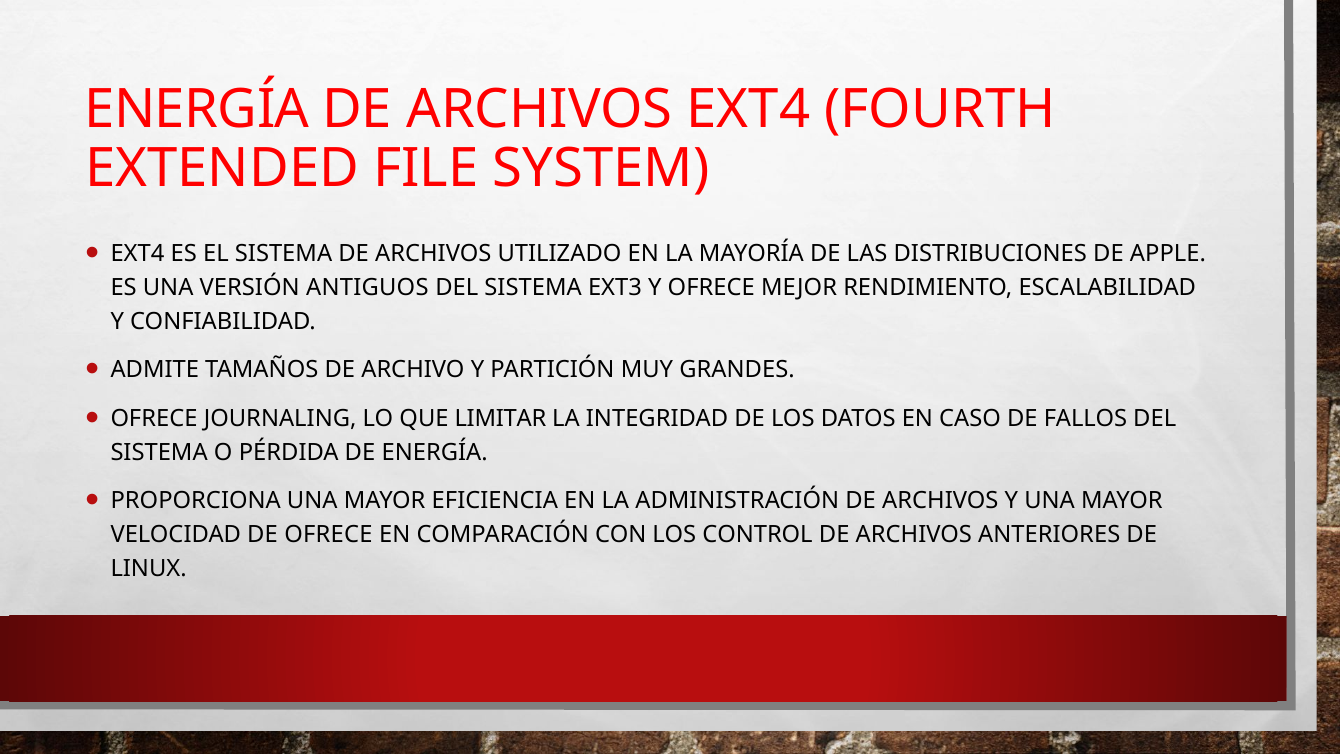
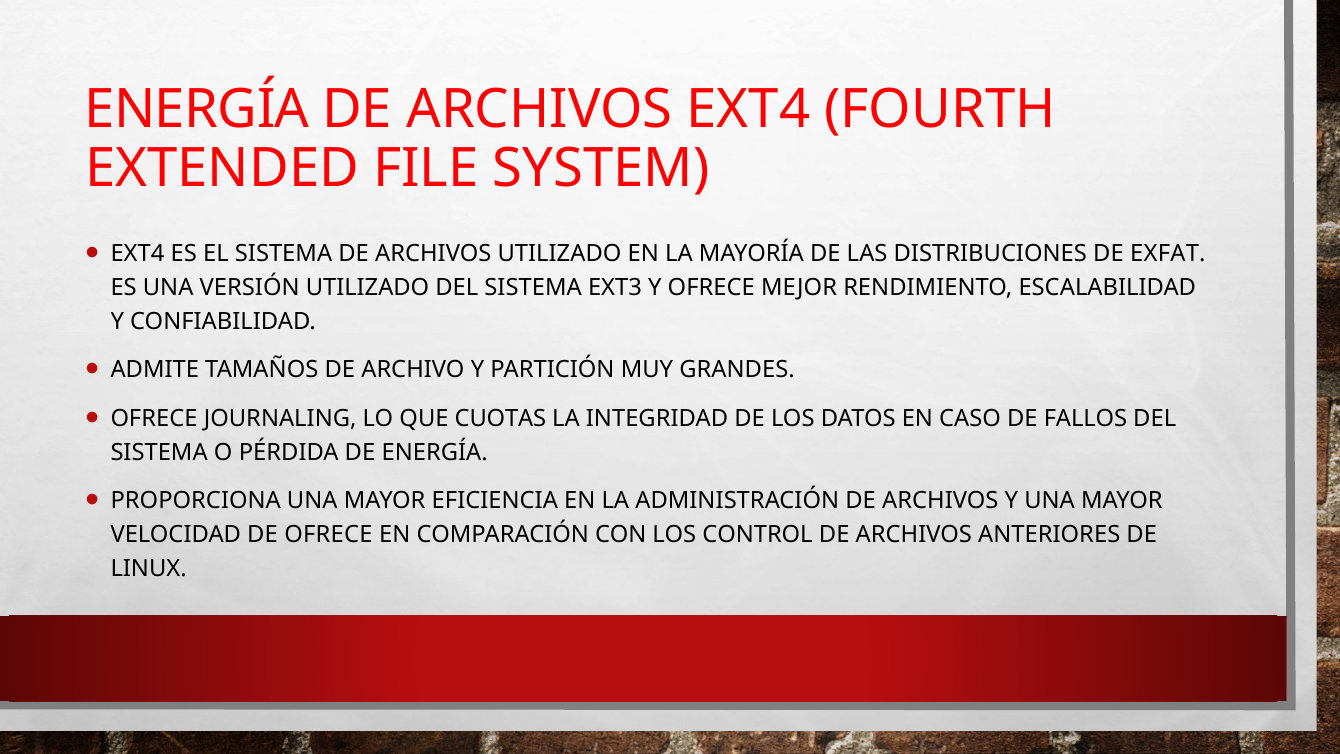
APPLE: APPLE -> EXFAT
VERSIÓN ANTIGUOS: ANTIGUOS -> UTILIZADO
LIMITAR: LIMITAR -> CUOTAS
